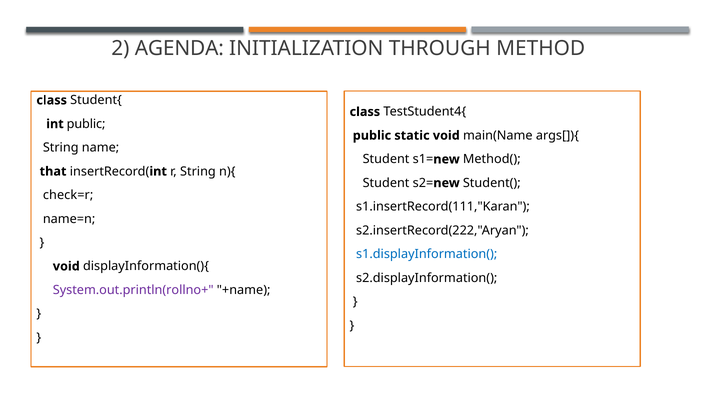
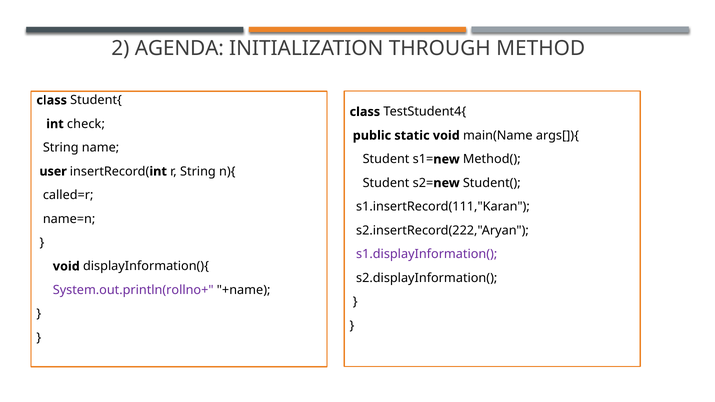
int public: public -> check
that: that -> user
check=r: check=r -> called=r
s1.displayInformation( colour: blue -> purple
